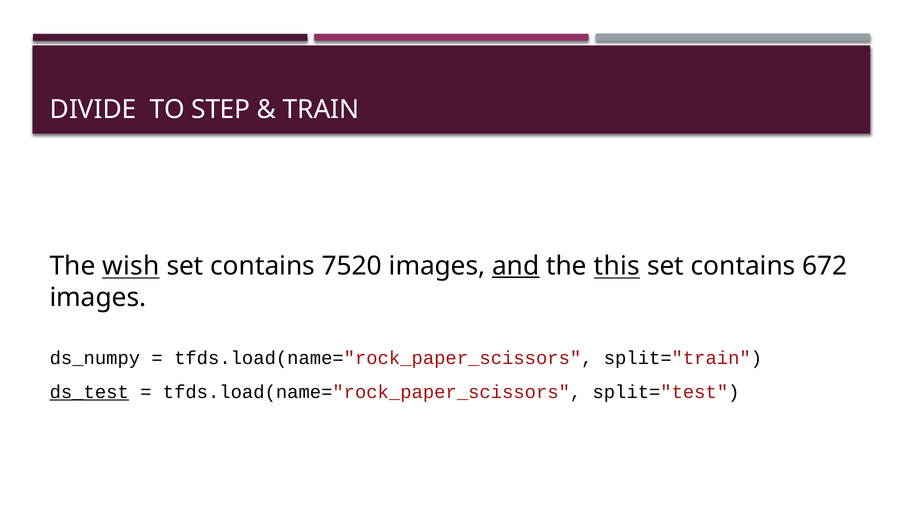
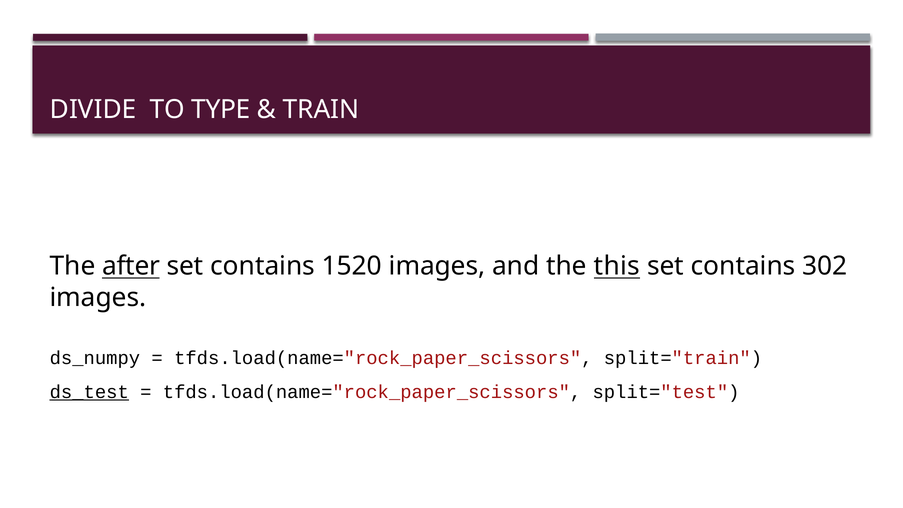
STEP: STEP -> TYPE
wish: wish -> after
7520: 7520 -> 1520
and underline: present -> none
672: 672 -> 302
